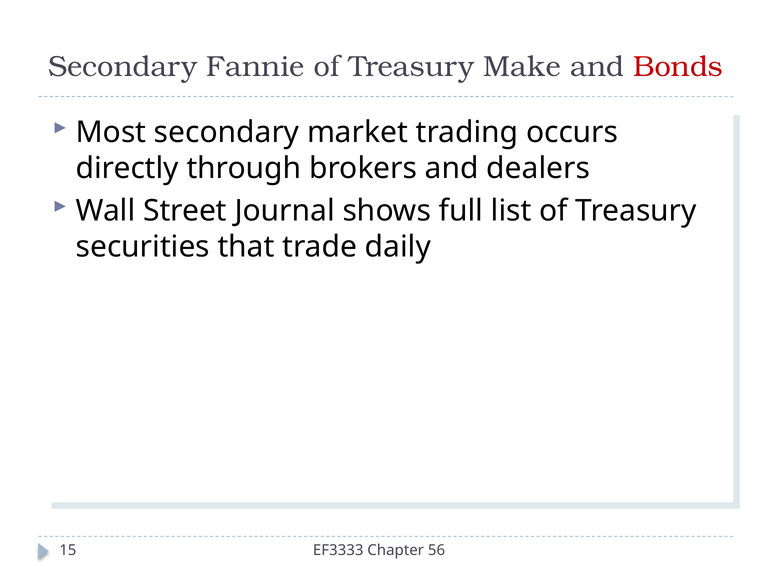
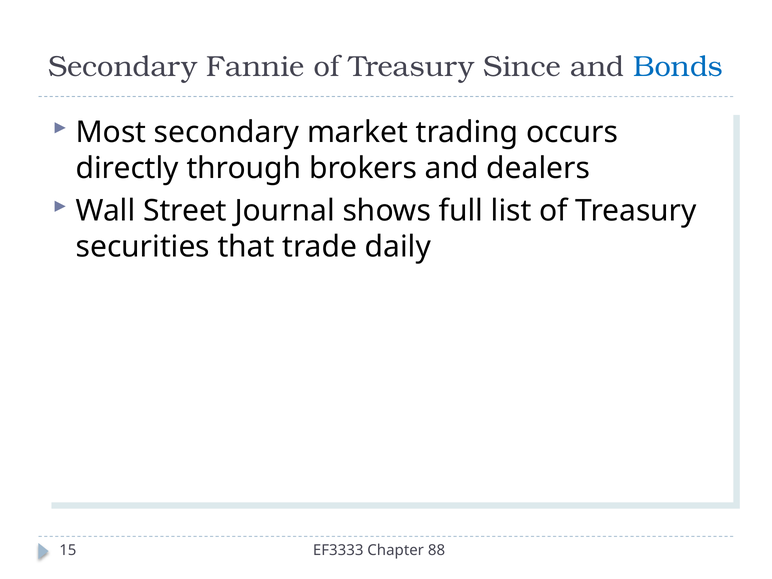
Make: Make -> Since
Bonds colour: red -> blue
56: 56 -> 88
